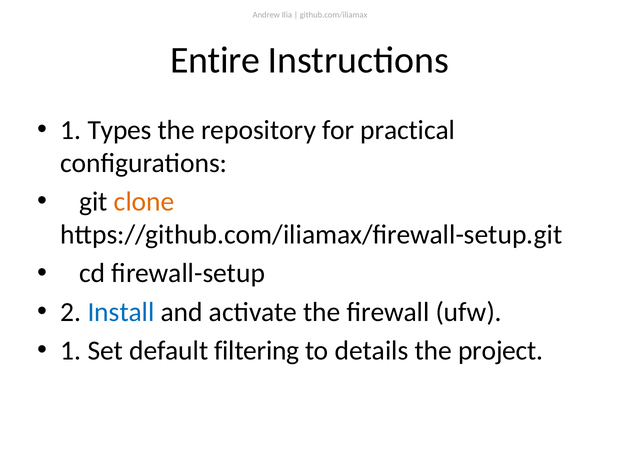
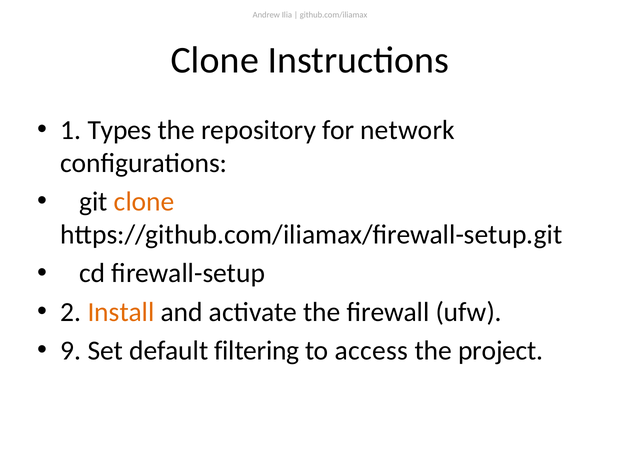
Entire at (215, 60): Entire -> Clone
practical: practical -> network
Install colour: blue -> orange
1 at (71, 351): 1 -> 9
details: details -> access
